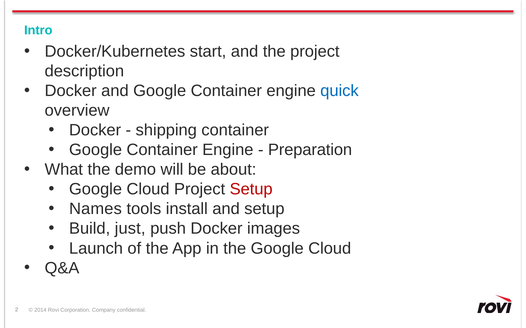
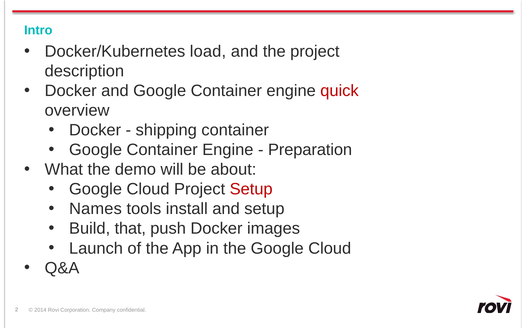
start: start -> load
quick colour: blue -> red
just: just -> that
